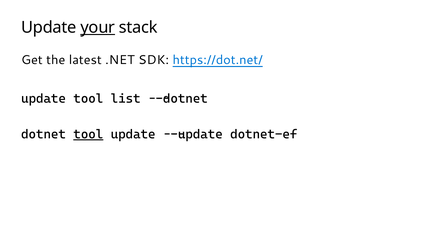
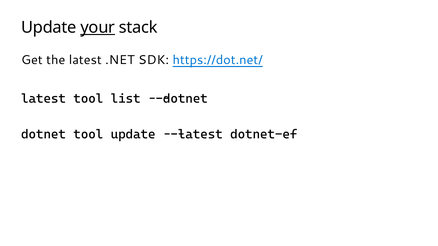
update at (44, 99): update -> latest
tool at (88, 135) underline: present -> none
--update: --update -> --latest
